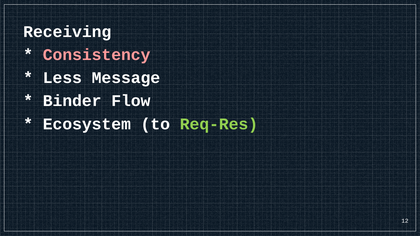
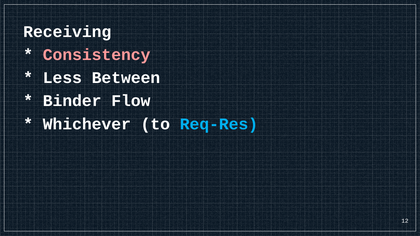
Message: Message -> Between
Ecosystem: Ecosystem -> Whichever
Req-Res colour: light green -> light blue
